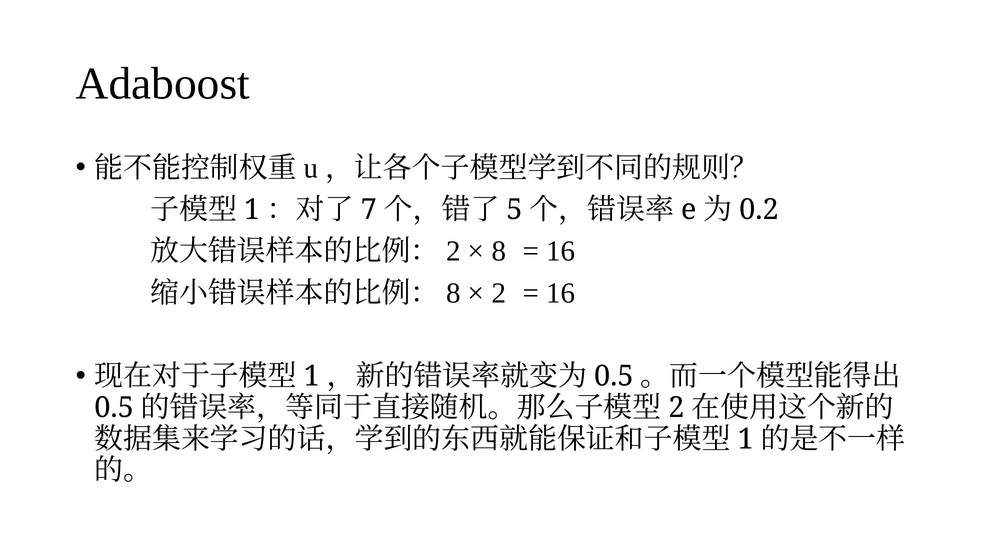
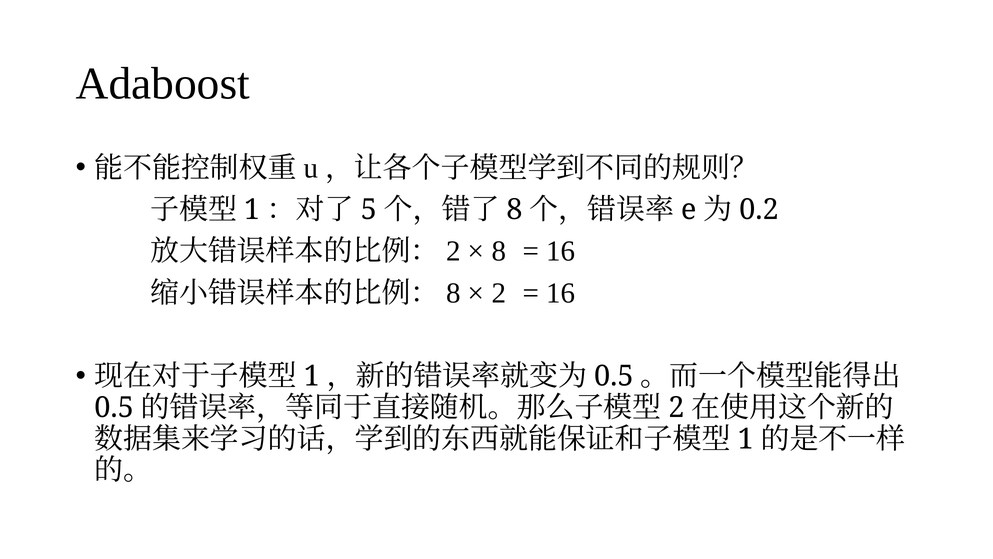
7: 7 -> 5
5 at (514, 210): 5 -> 8
